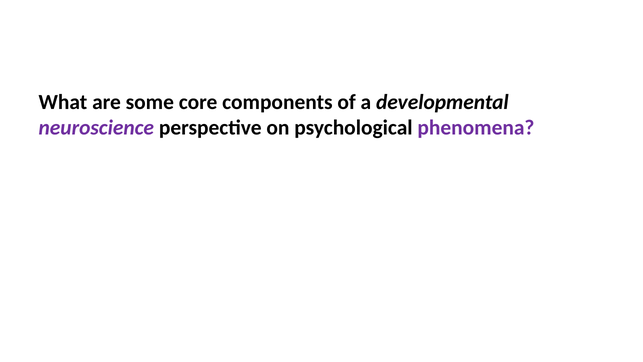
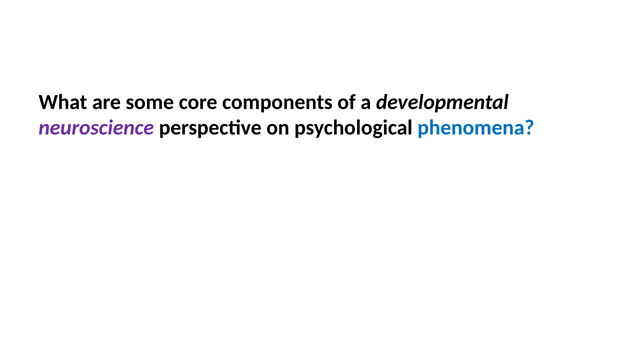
phenomena colour: purple -> blue
